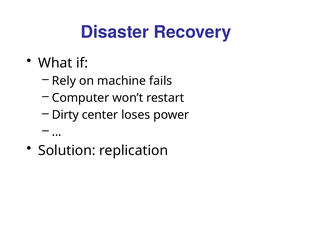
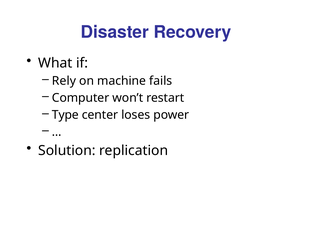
Dirty: Dirty -> Type
